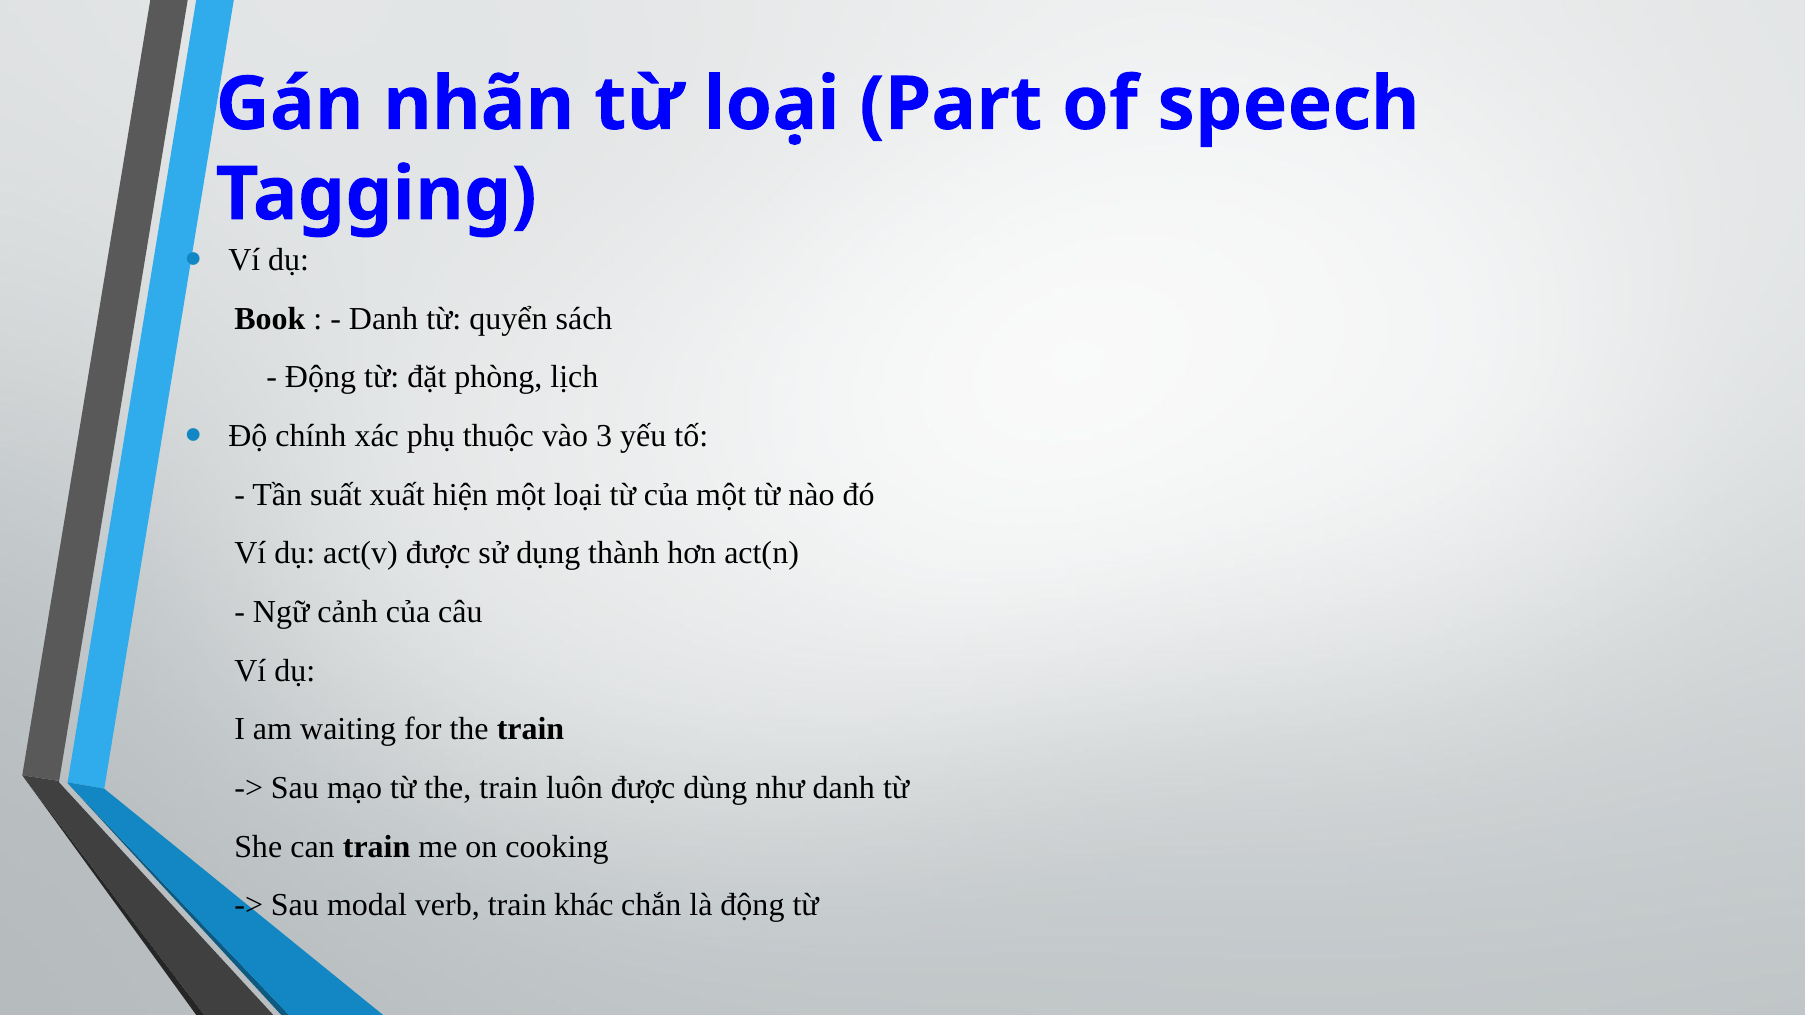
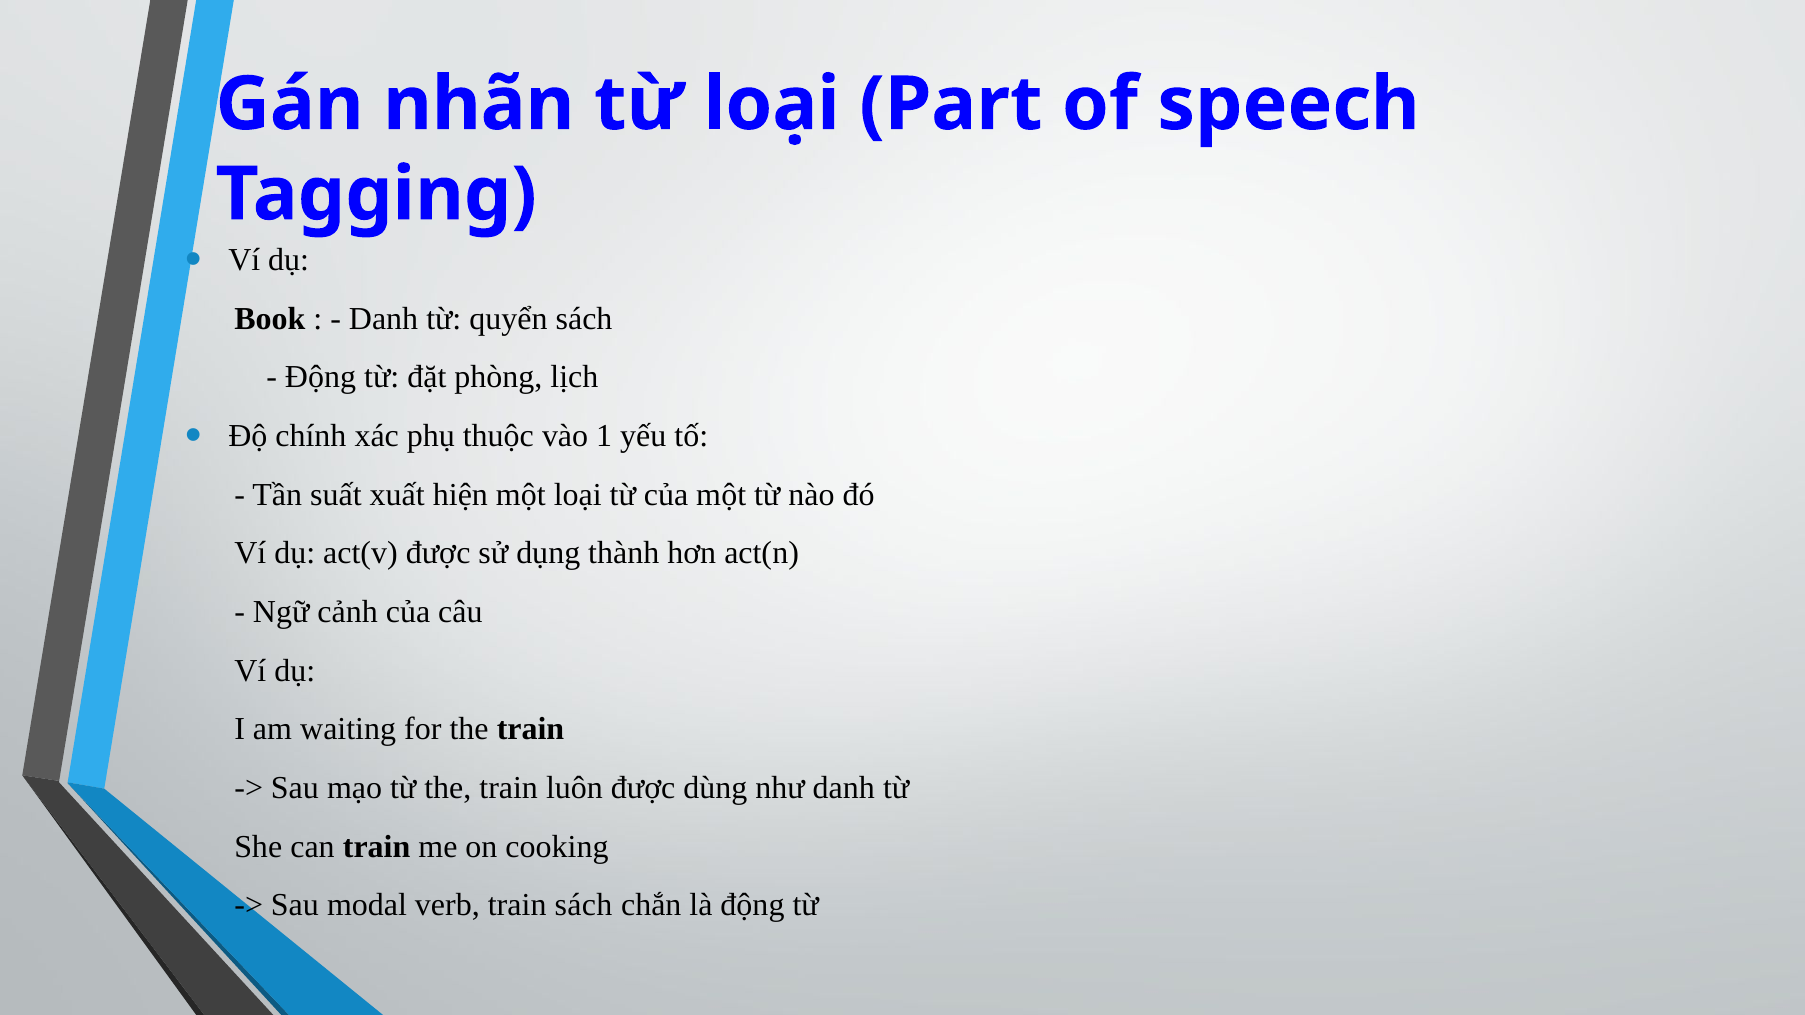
3: 3 -> 1
train khác: khác -> sách
